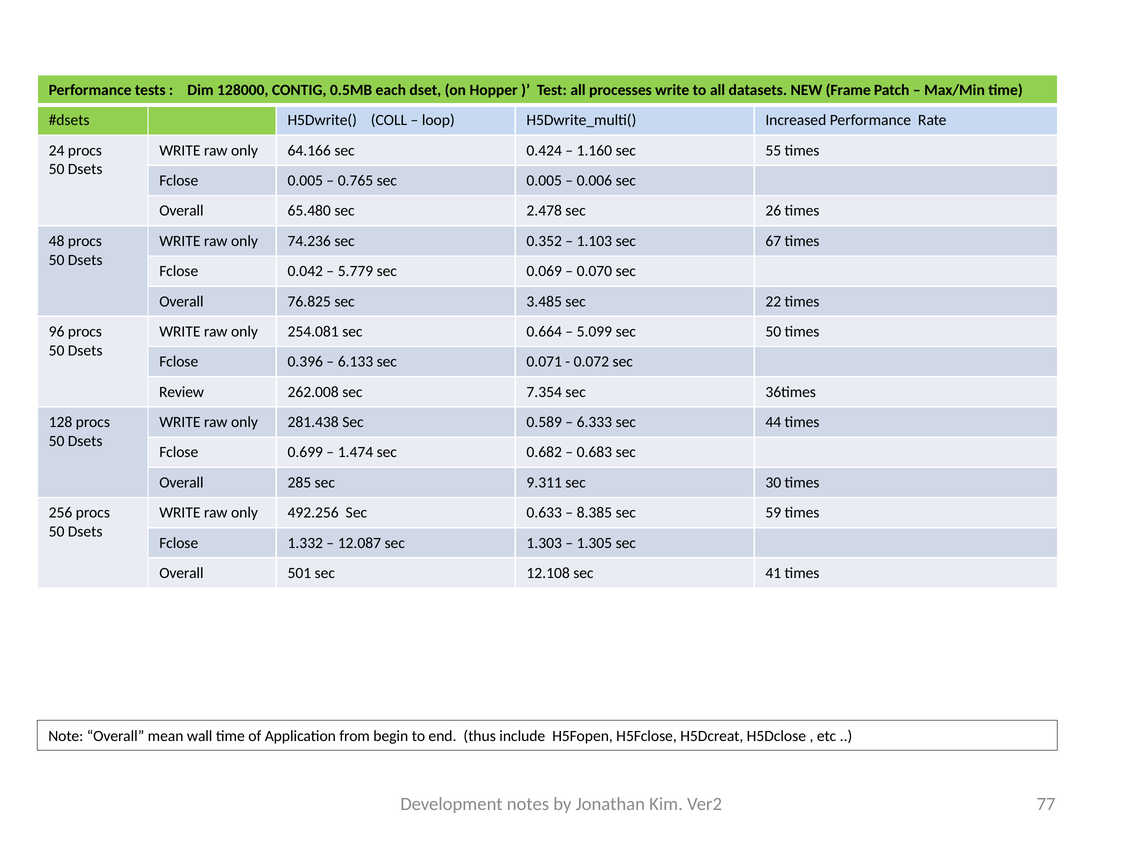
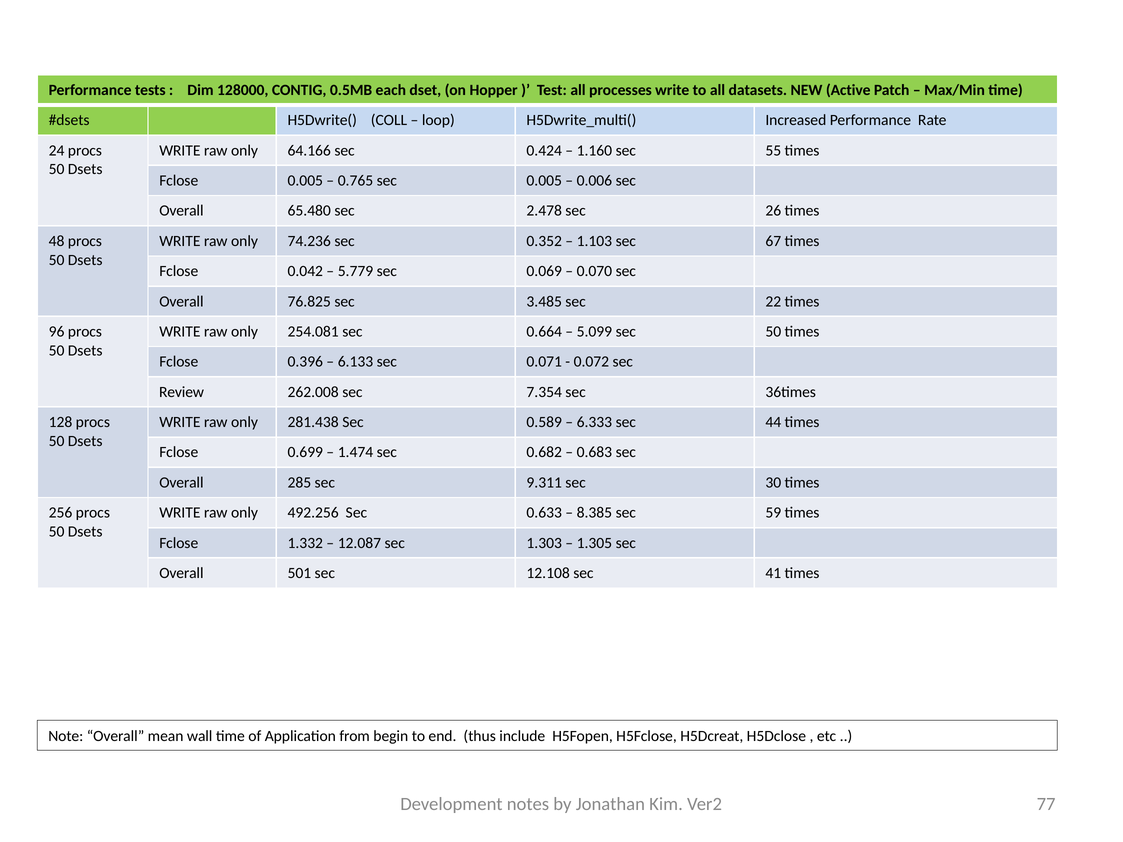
Frame: Frame -> Active
